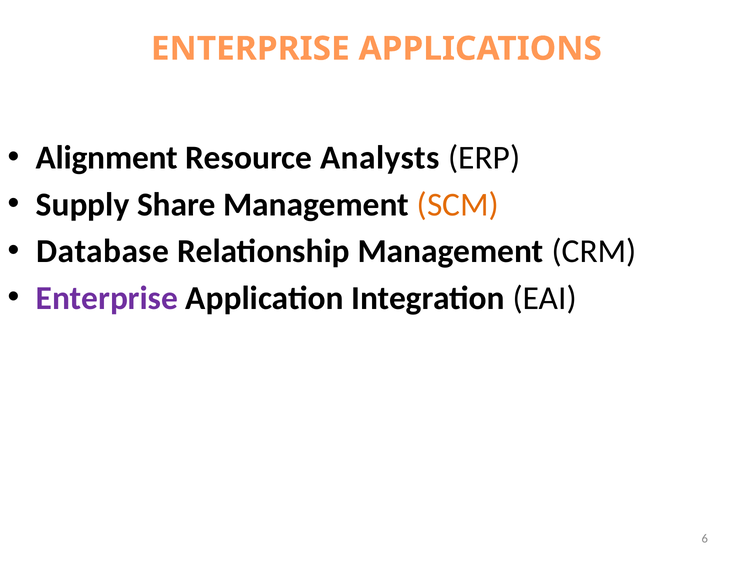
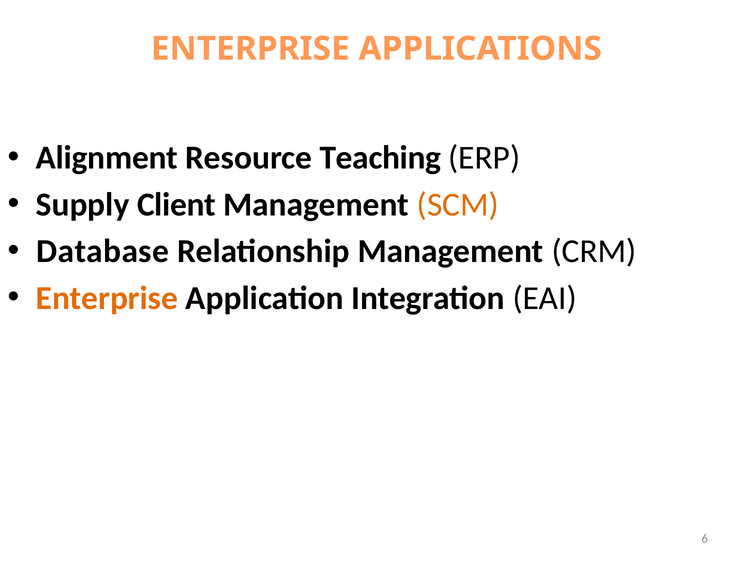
Analysts: Analysts -> Teaching
Share: Share -> Client
Enterprise at (107, 299) colour: purple -> orange
